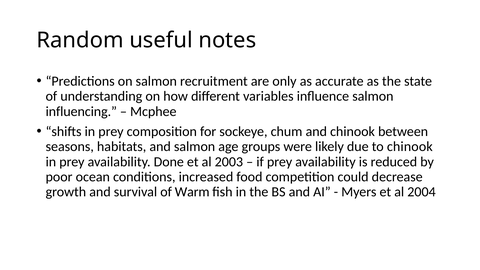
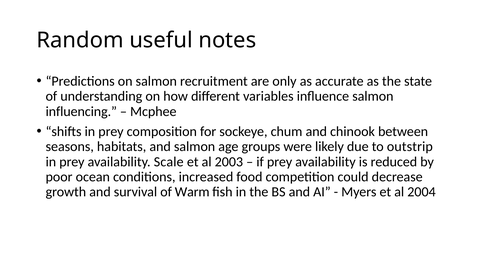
to chinook: chinook -> outstrip
Done: Done -> Scale
